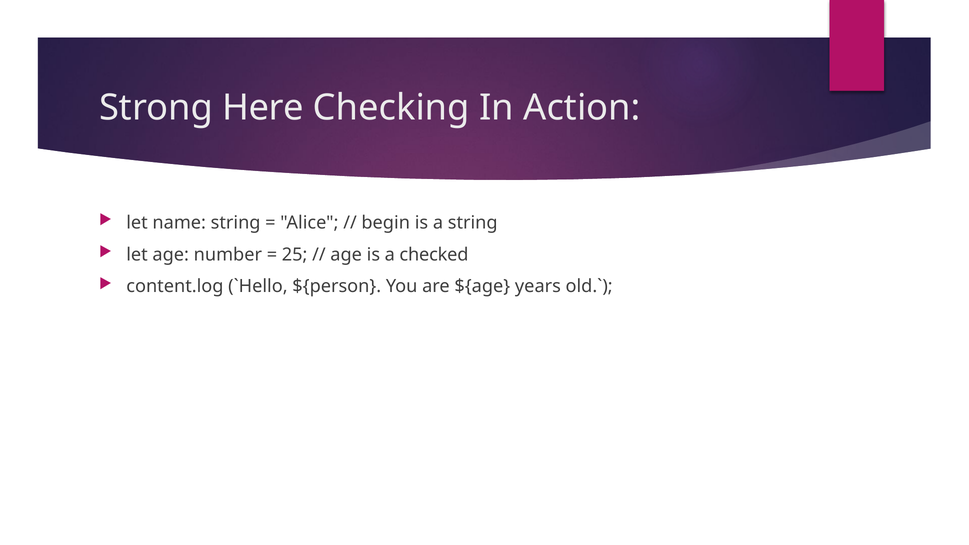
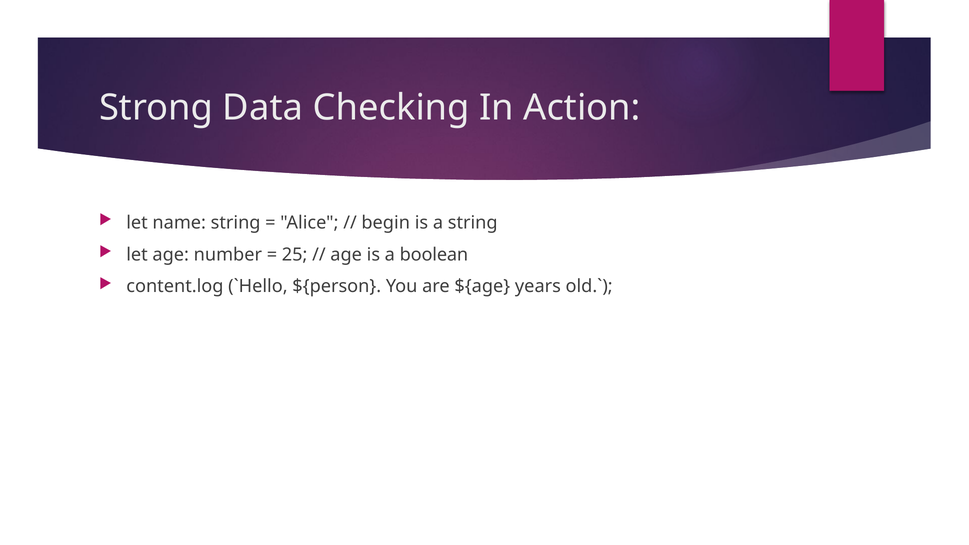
Here: Here -> Data
checked: checked -> boolean
